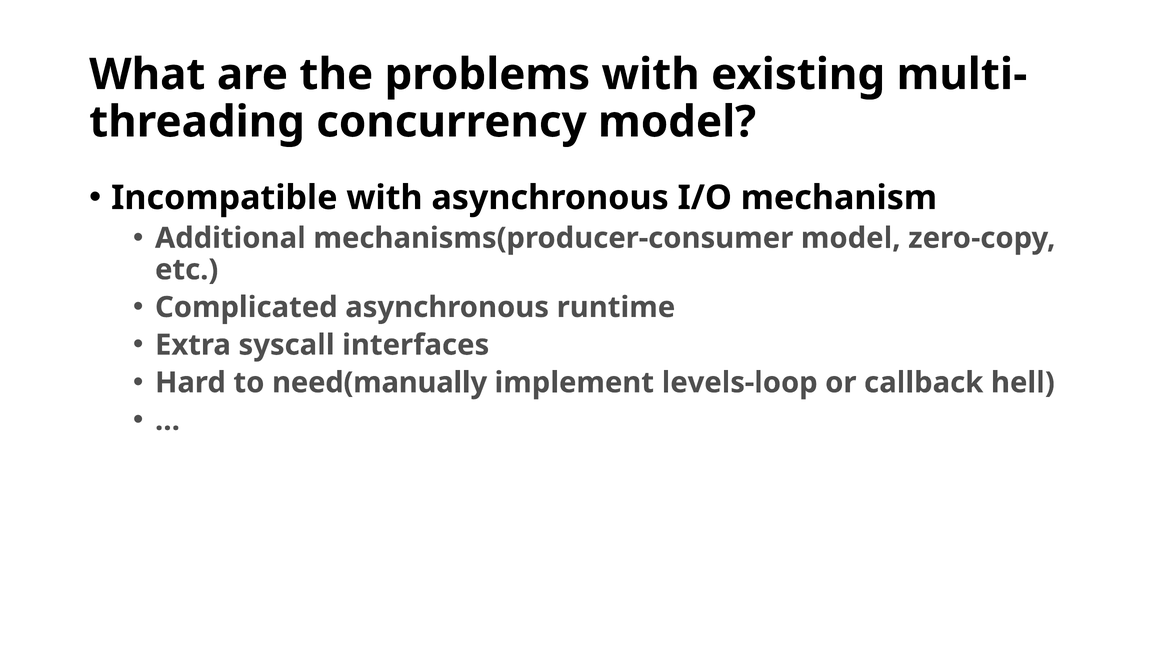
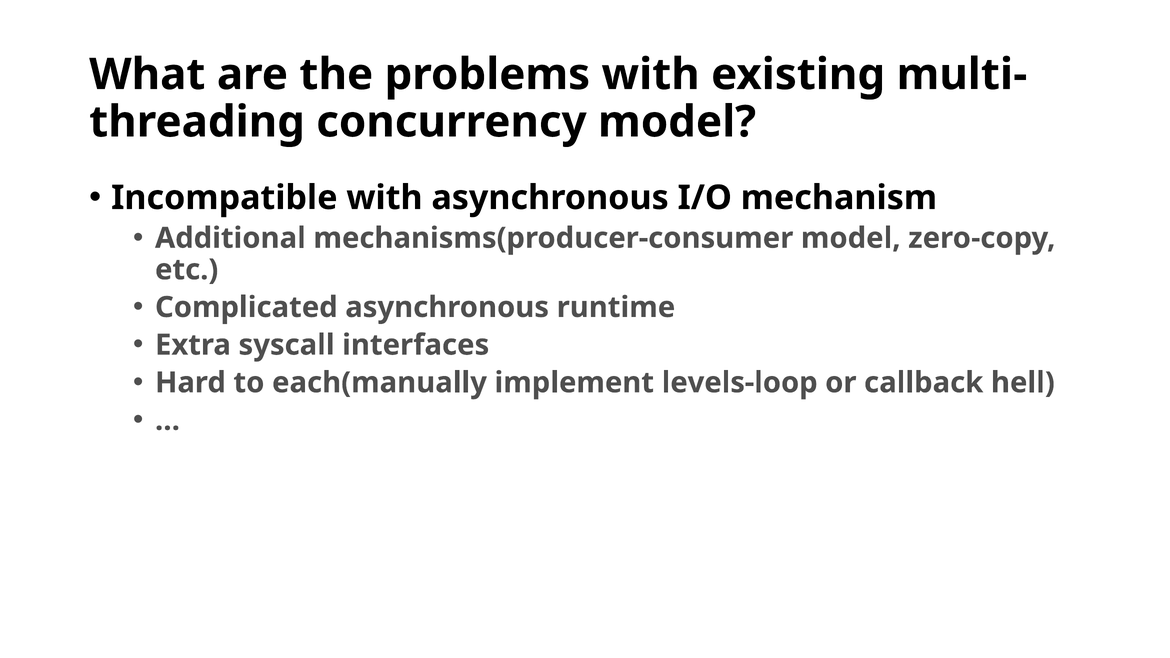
need(manually: need(manually -> each(manually
